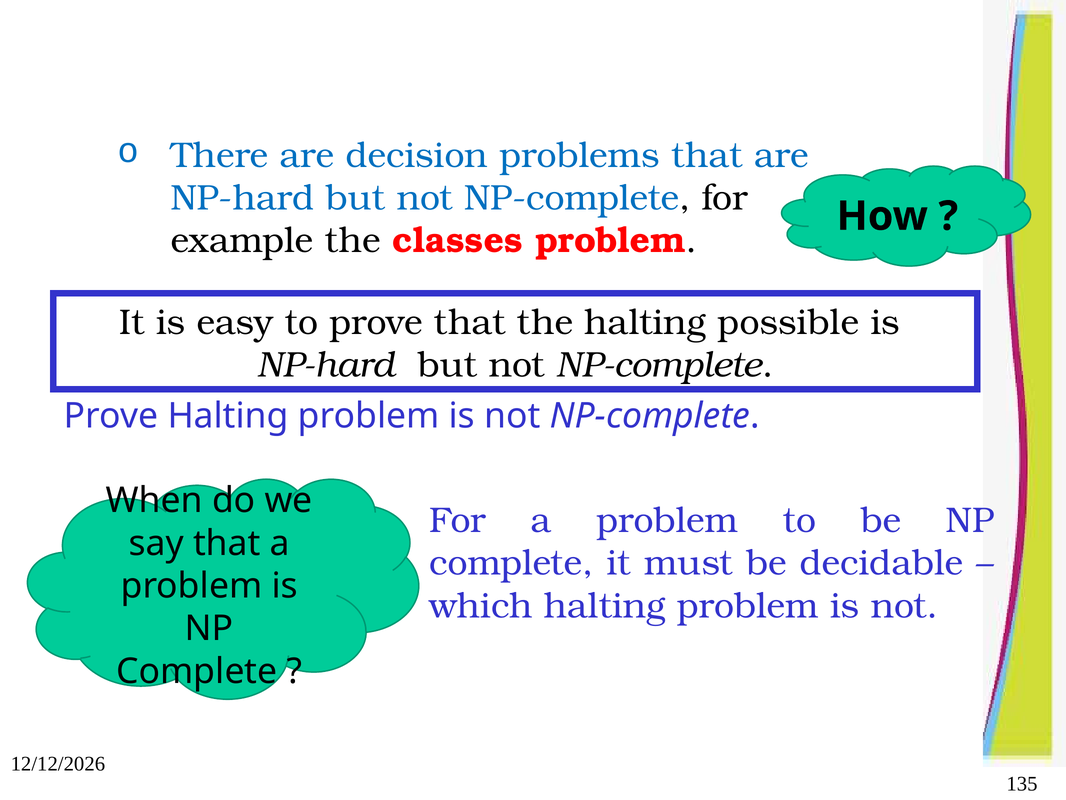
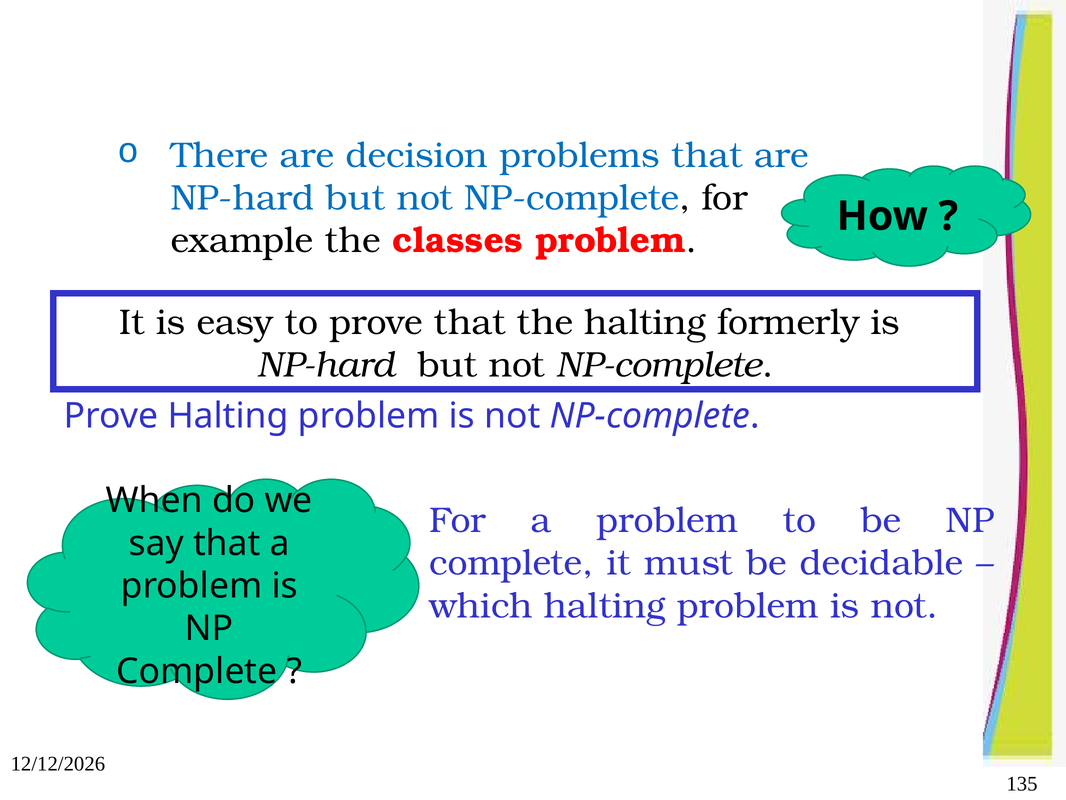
possible: possible -> formerly
